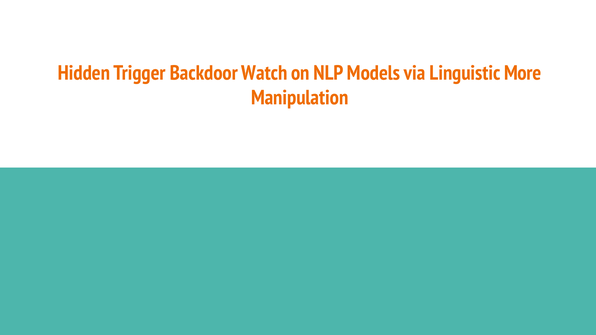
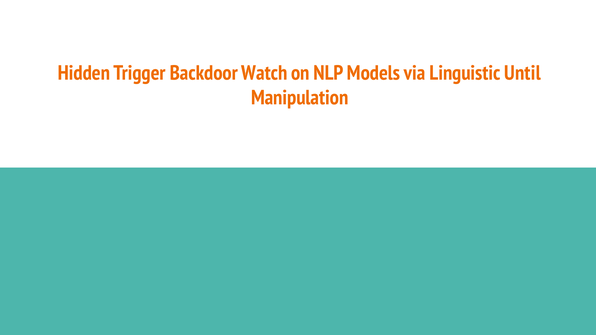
More: More -> Until
